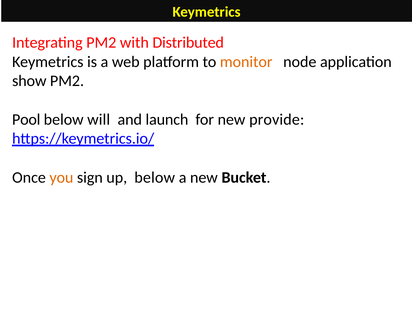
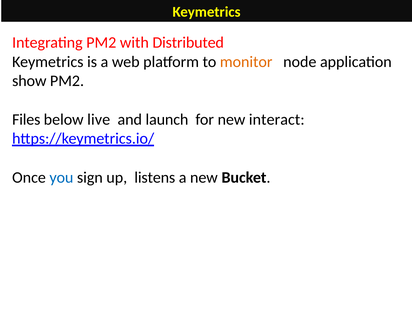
Pool: Pool -> Files
will: will -> live
provide: provide -> interact
you colour: orange -> blue
up below: below -> listens
